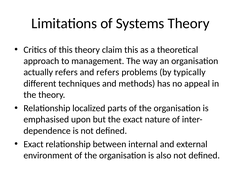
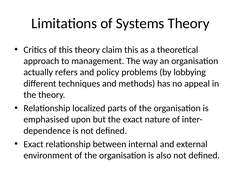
and refers: refers -> policy
typically: typically -> lobbying
